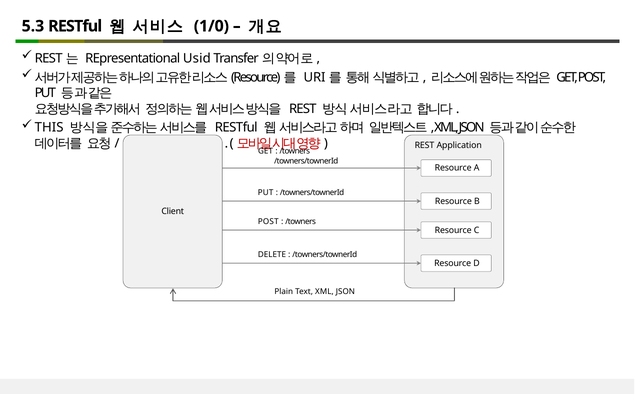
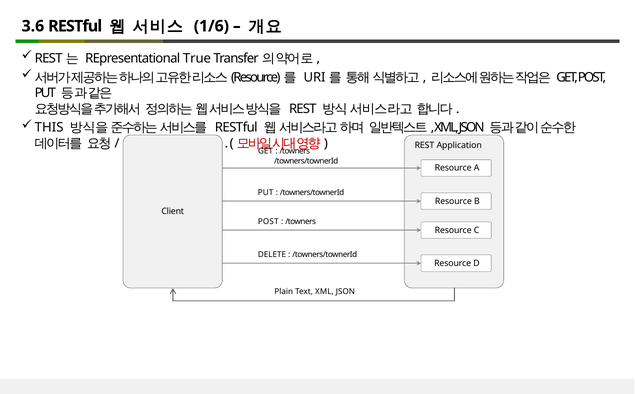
5.3: 5.3 -> 3.6
1/0: 1/0 -> 1/6
Usid: Usid -> True
